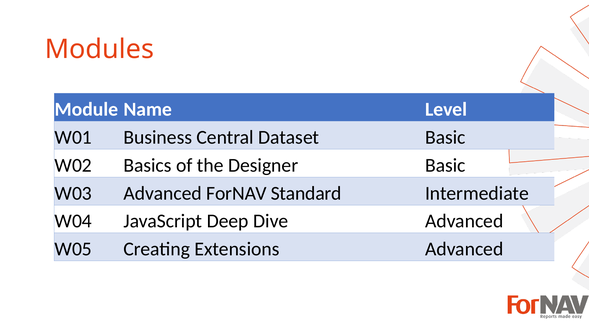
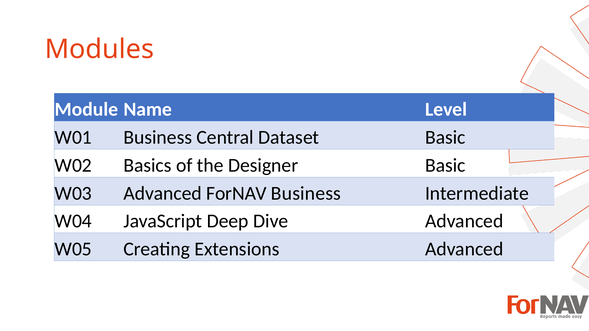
ForNAV Standard: Standard -> Business
